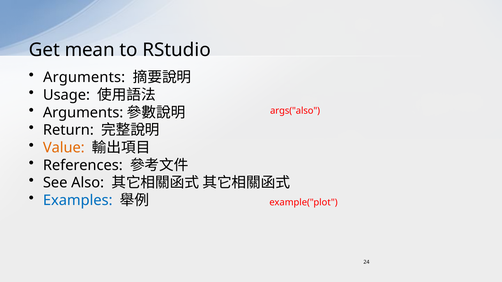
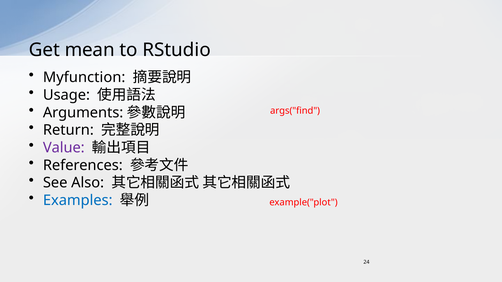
Arguments at (84, 78): Arguments -> Myfunction
args("also: args("also -> args("find
Value colour: orange -> purple
